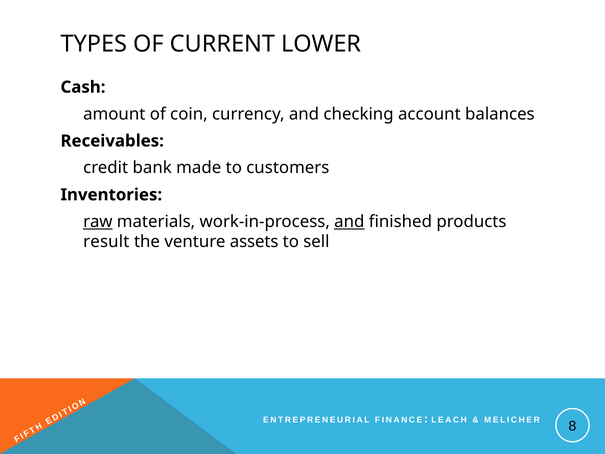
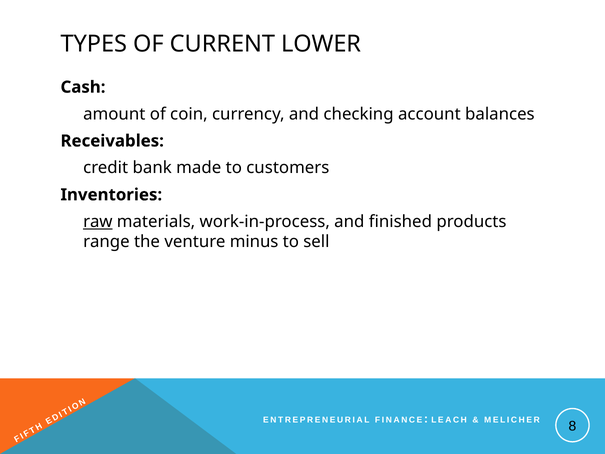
and at (349, 222) underline: present -> none
result: result -> range
assets: assets -> minus
